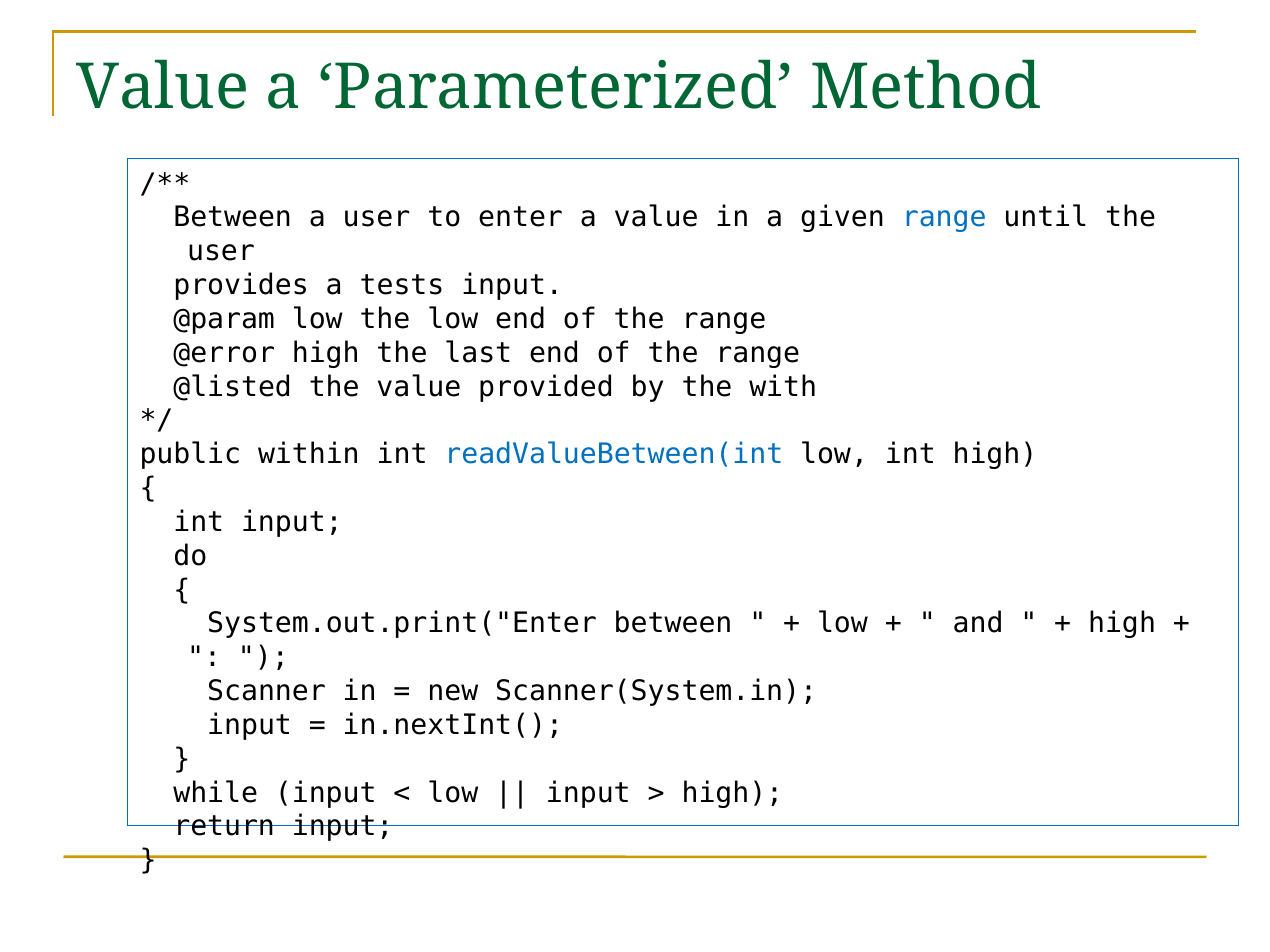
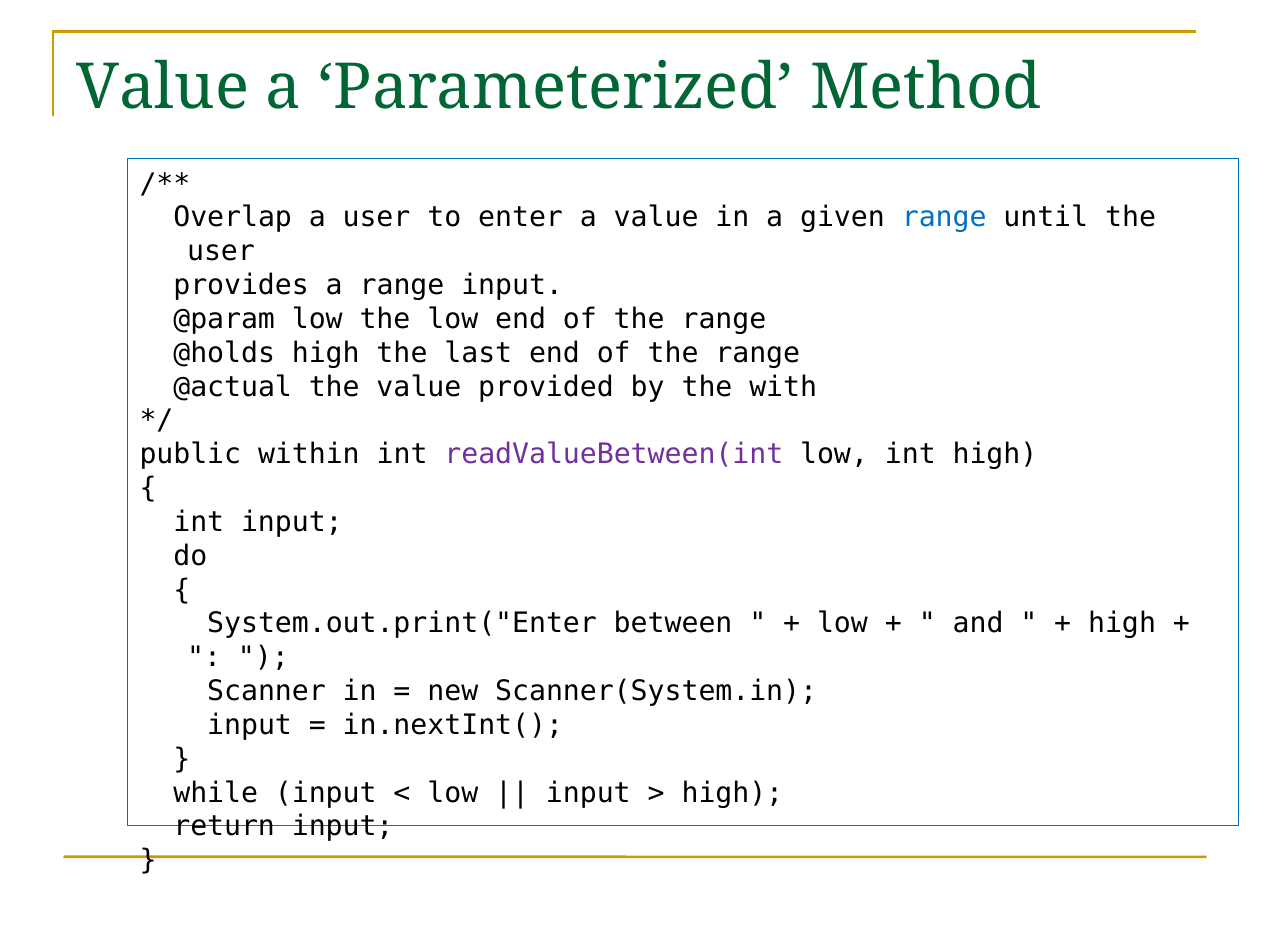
Between at (233, 218): Between -> Overlap
a tests: tests -> range
@error: @error -> @holds
@listed: @listed -> @actual
readValueBetween(int colour: blue -> purple
